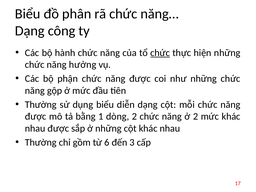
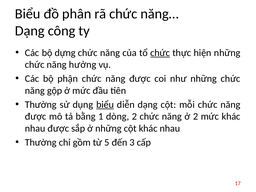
hành: hành -> dựng
biểu at (105, 105) underline: none -> present
6: 6 -> 5
